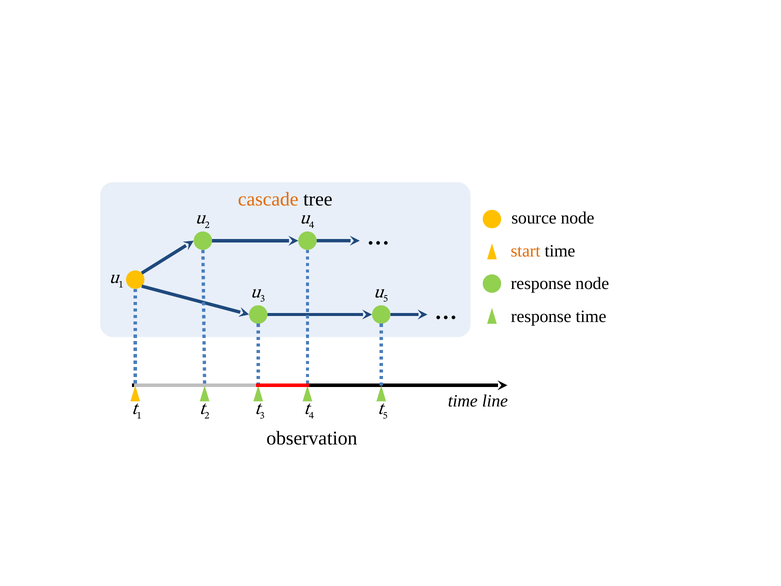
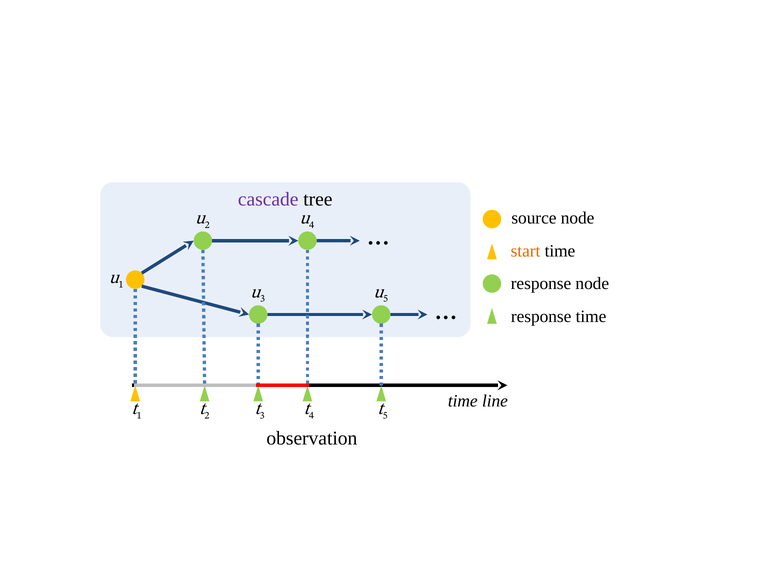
cascade colour: orange -> purple
